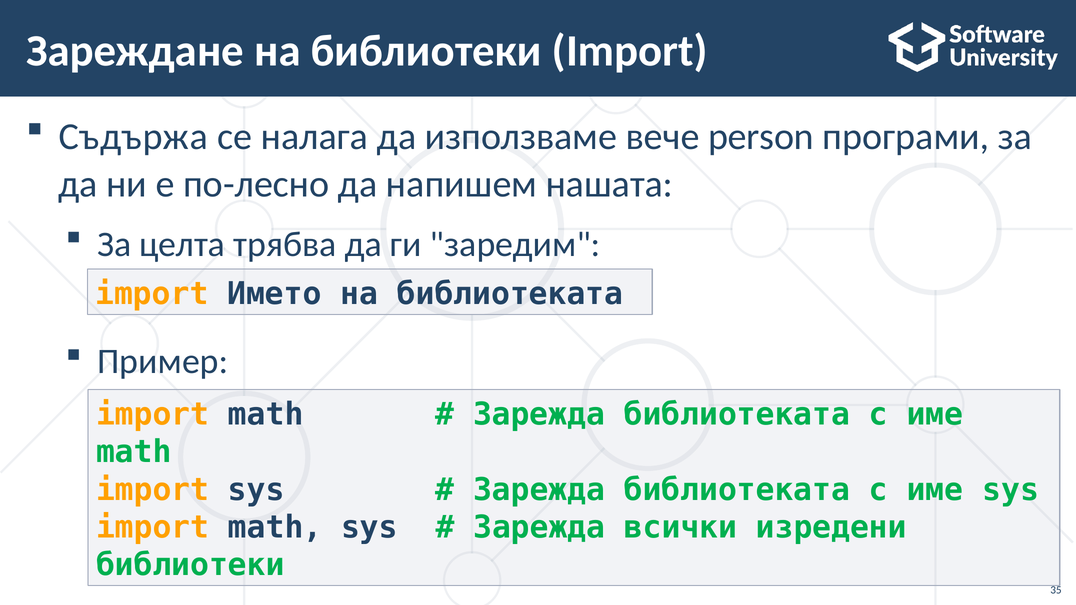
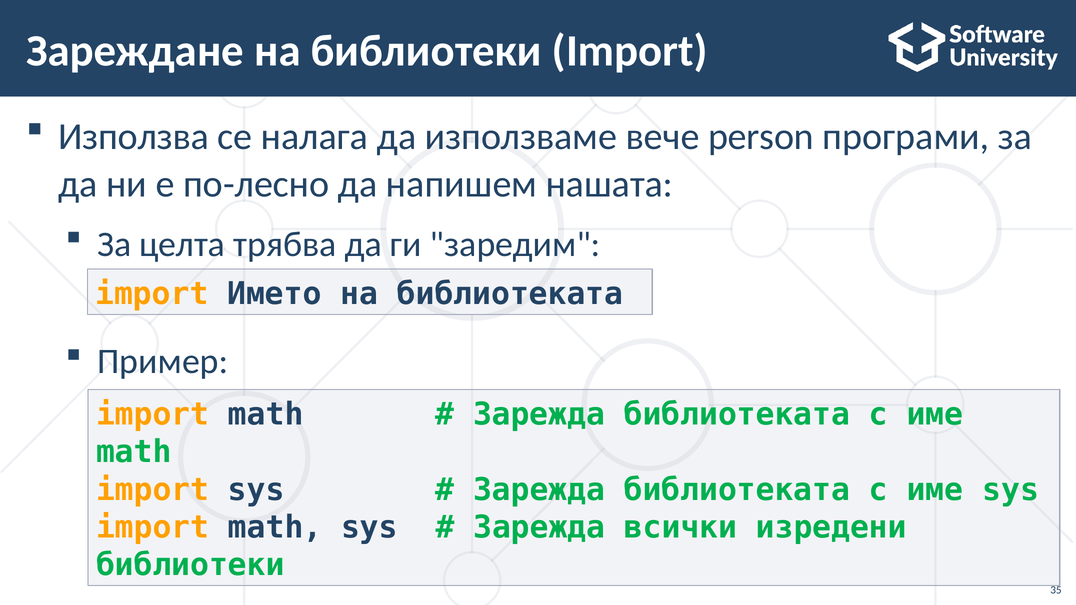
Съдържа: Съдържа -> Използва
